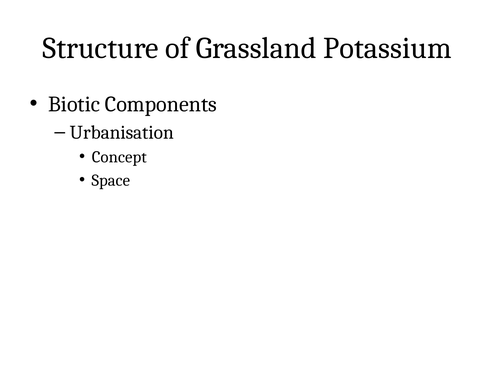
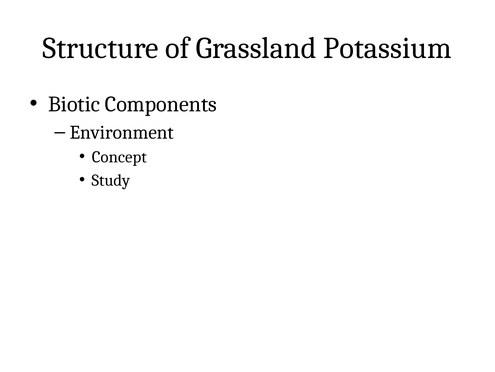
Urbanisation: Urbanisation -> Environment
Space: Space -> Study
